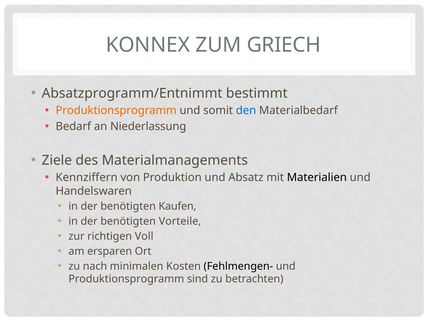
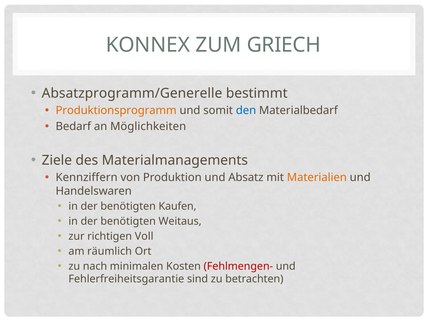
Absatzprogramm/Entnimmt: Absatzprogramm/Entnimmt -> Absatzprogramm/Generelle
Niederlassung: Niederlassung -> Möglichkeiten
Materialien colour: black -> orange
Vorteile: Vorteile -> Weitaus
ersparen: ersparen -> räumlich
Fehlmengen- colour: black -> red
Produktionsprogramm at (126, 279): Produktionsprogramm -> Fehlerfreiheitsgarantie
